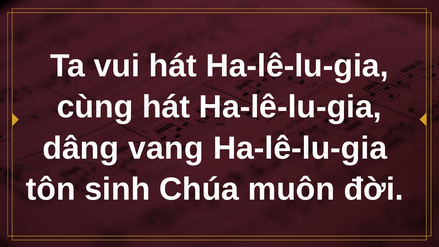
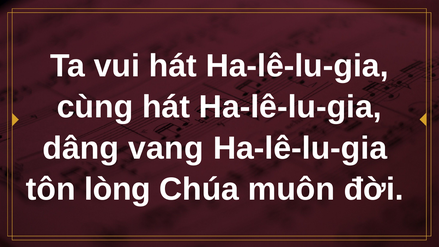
sinh: sinh -> lòng
